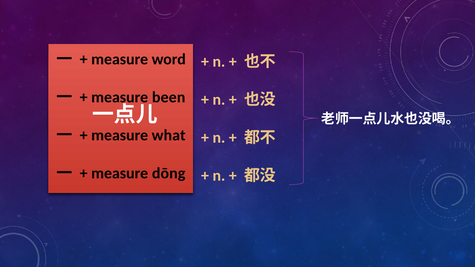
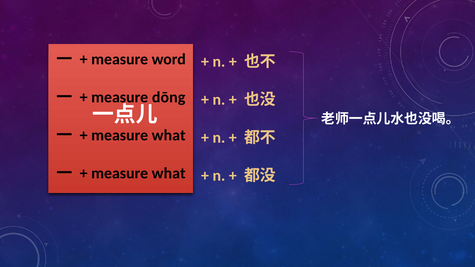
been: been -> dōng
dōng at (169, 173): dōng -> what
